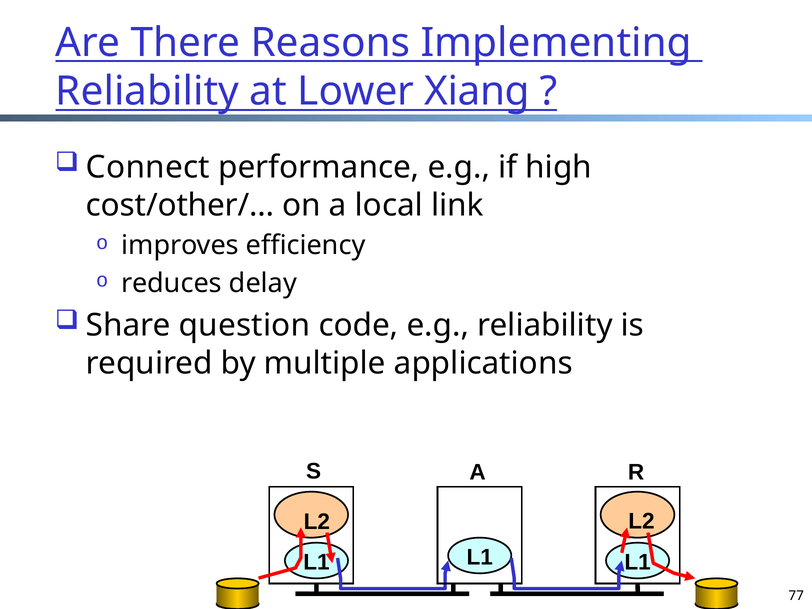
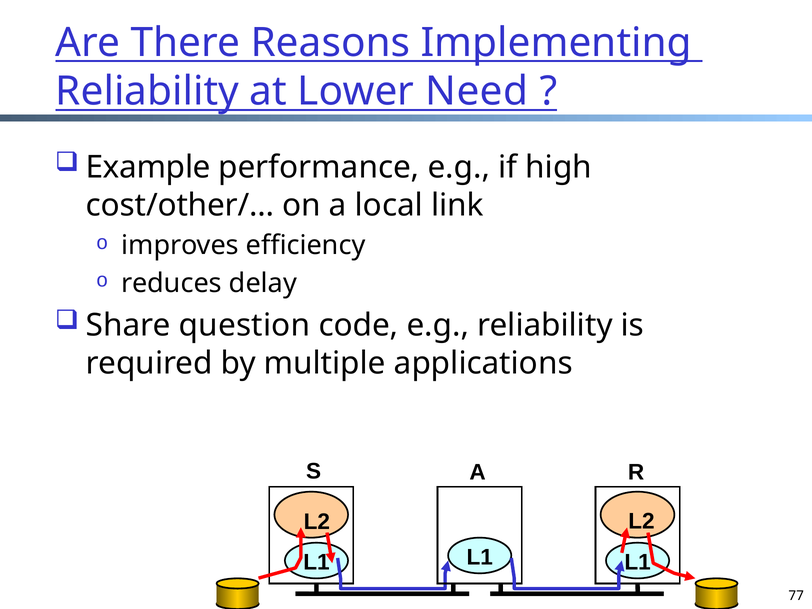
Xiang: Xiang -> Need
Connect: Connect -> Example
